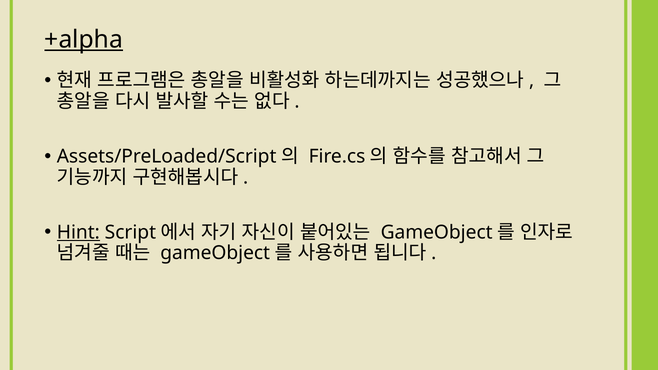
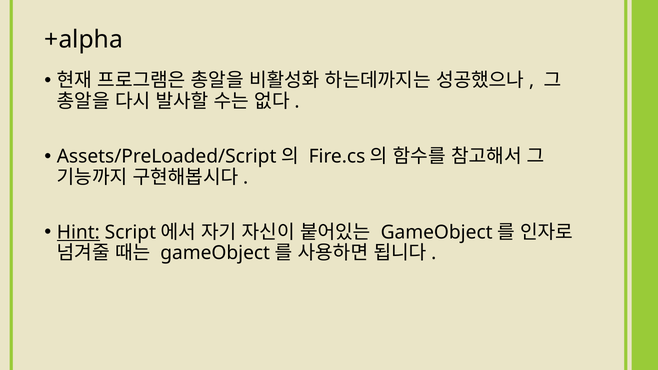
+alpha underline: present -> none
